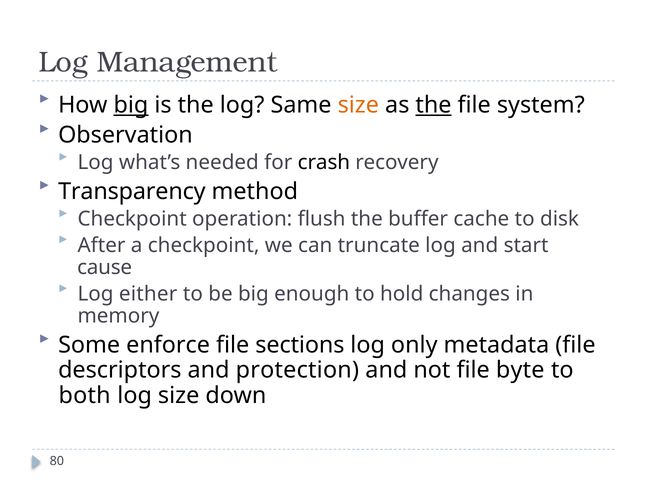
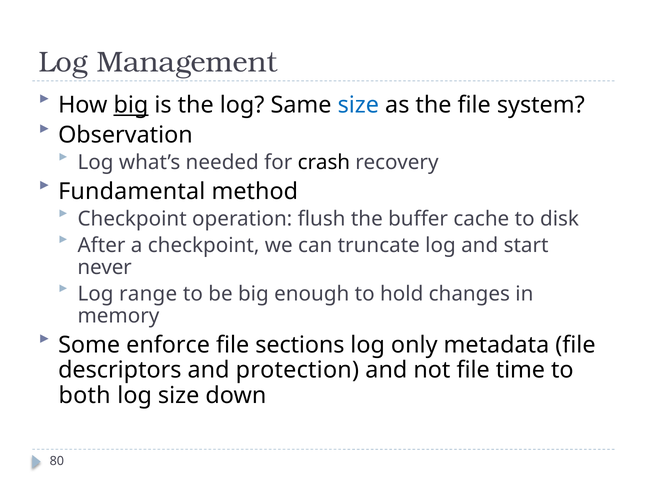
size at (358, 105) colour: orange -> blue
the at (433, 105) underline: present -> none
Transparency: Transparency -> Fundamental
cause: cause -> never
either: either -> range
byte: byte -> time
